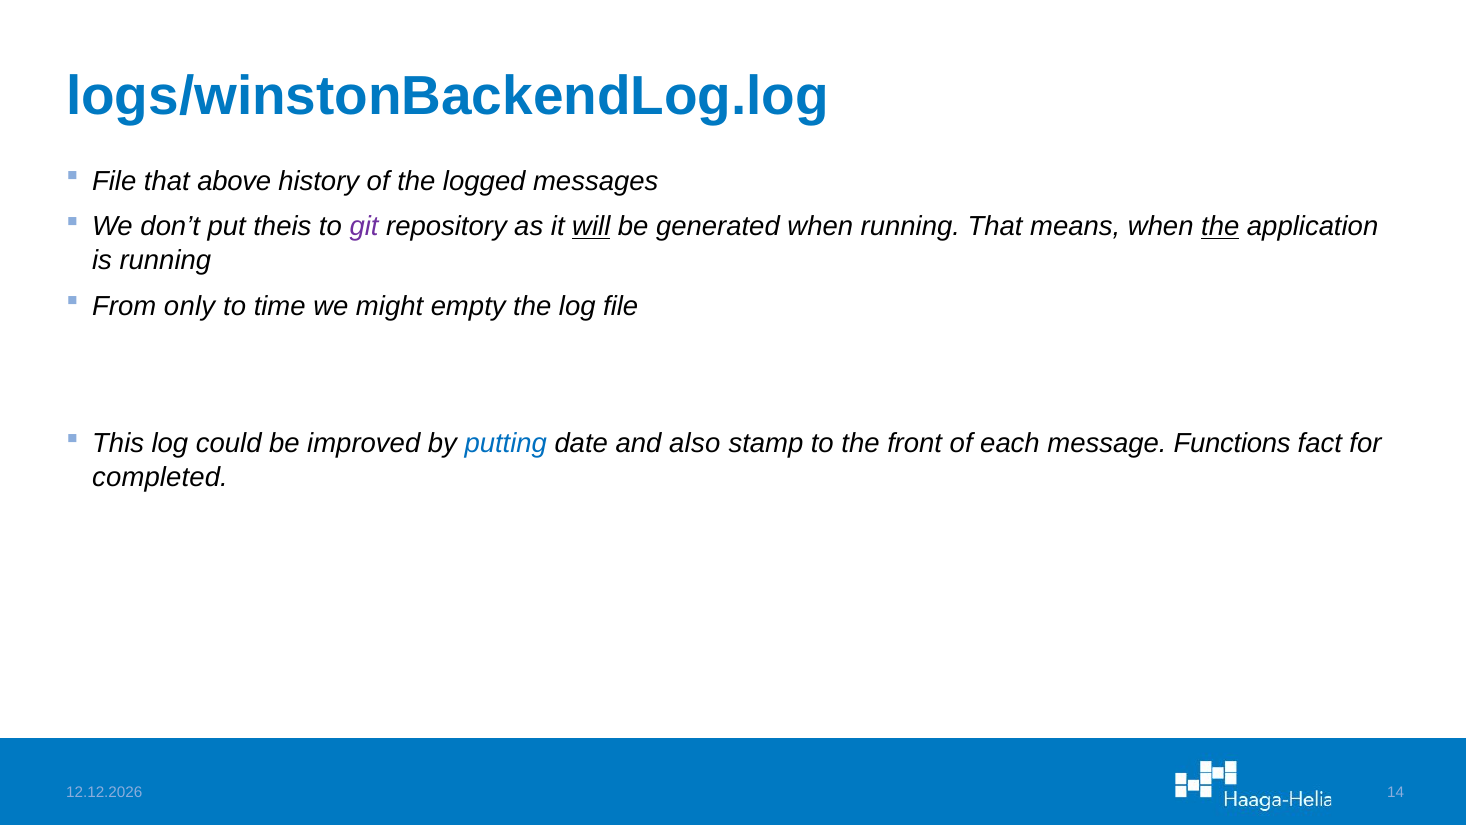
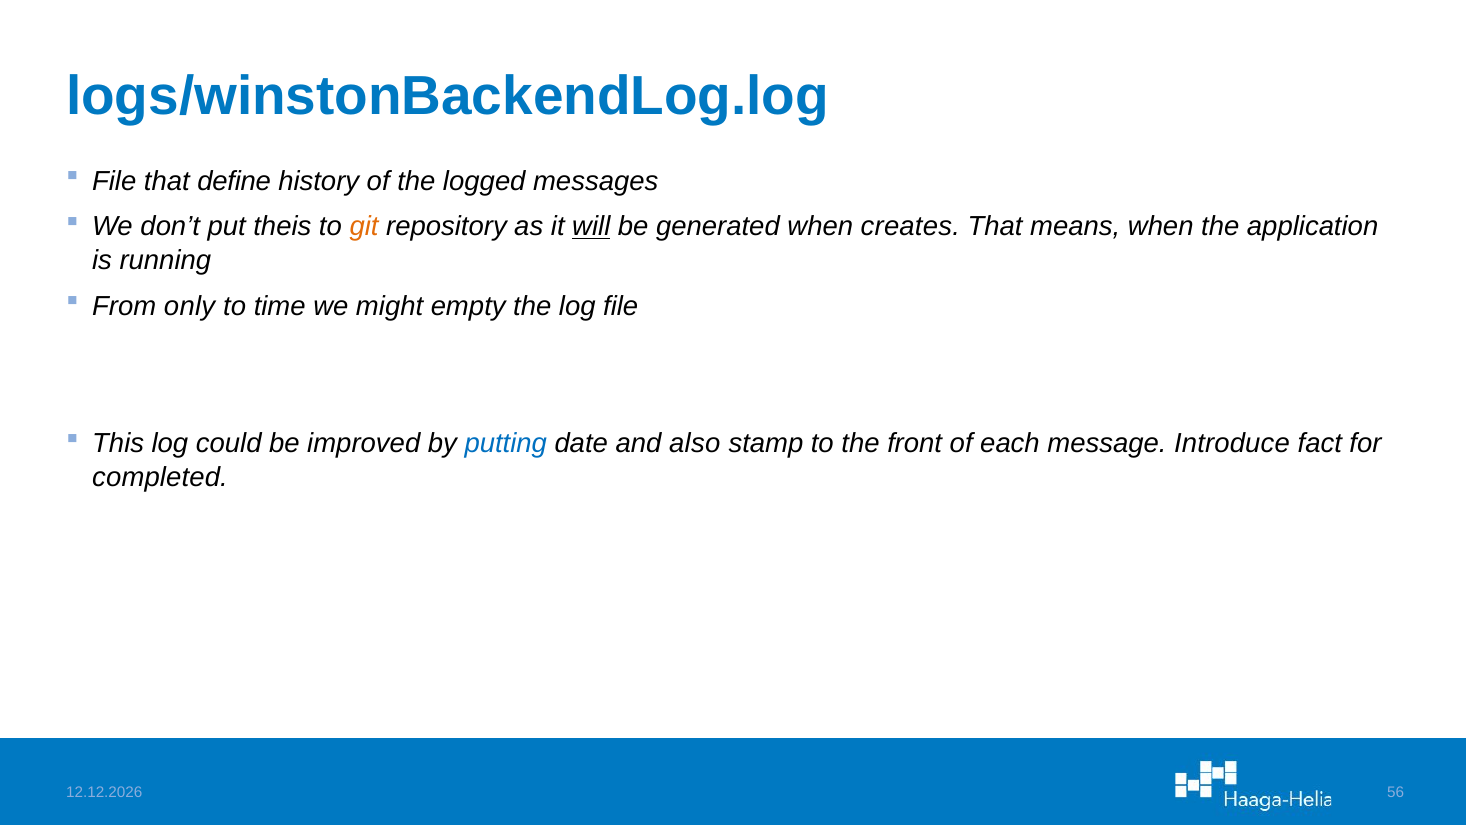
above: above -> define
git colour: purple -> orange
when running: running -> creates
the at (1220, 227) underline: present -> none
Functions: Functions -> Introduce
14: 14 -> 56
